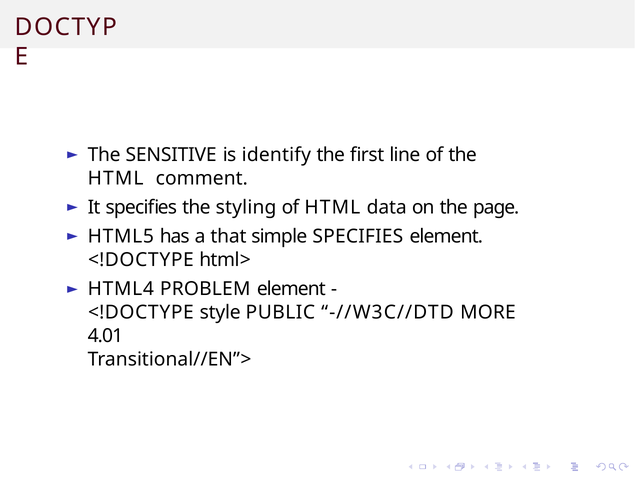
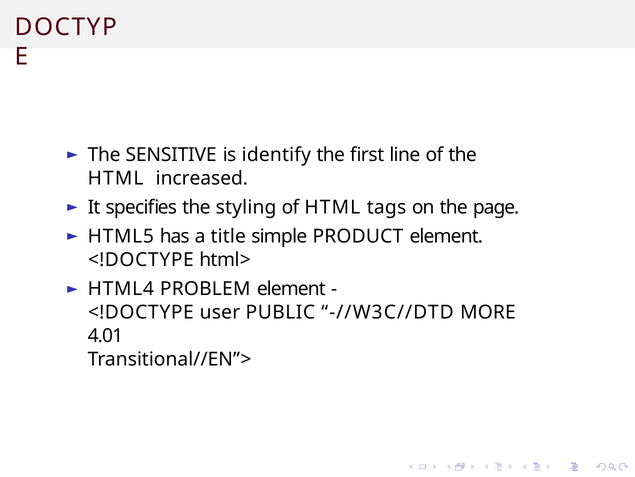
comment: comment -> increased
data: data -> tags
that: that -> title
simple SPECIFIES: SPECIFIES -> PRODUCT
style: style -> user
